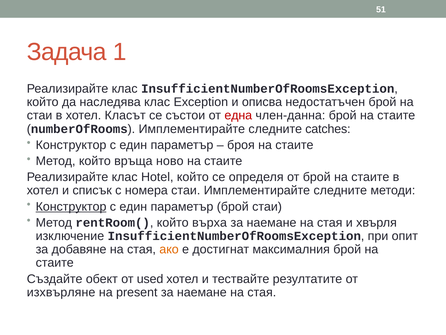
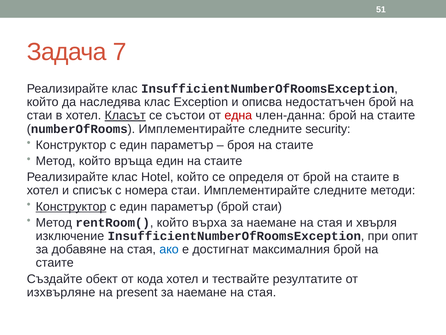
1: 1 -> 7
Класът underline: none -> present
catches: catches -> security
връща ново: ново -> един
ако colour: orange -> blue
used: used -> кода
